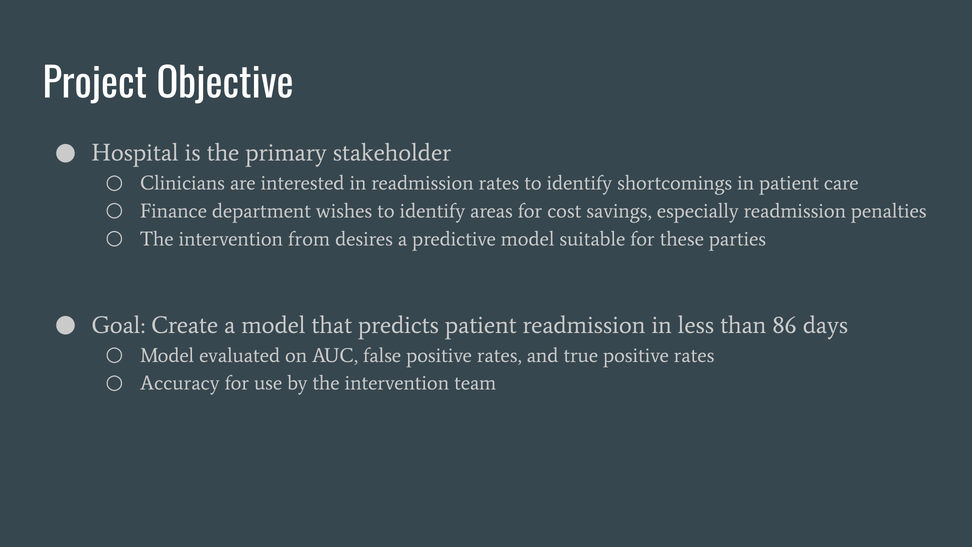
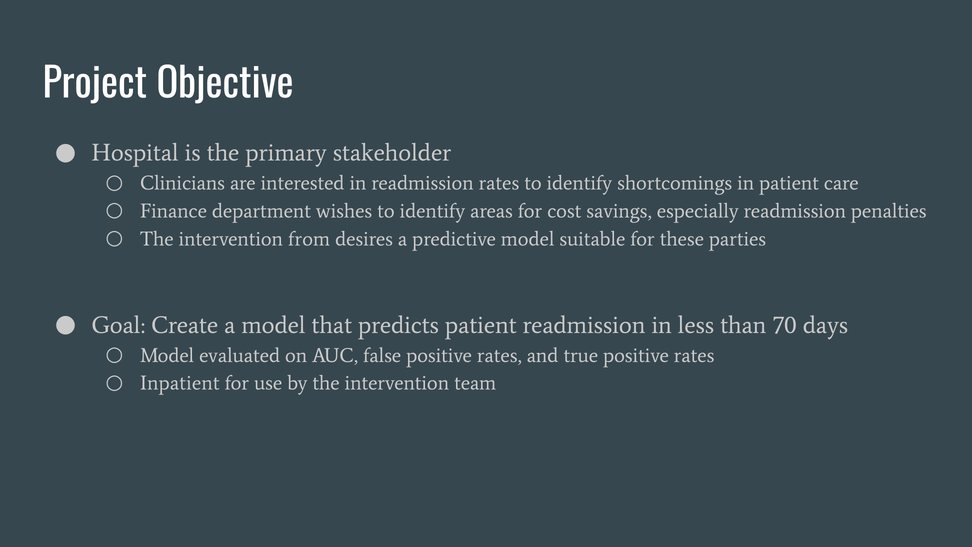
86: 86 -> 70
Accuracy: Accuracy -> Inpatient
